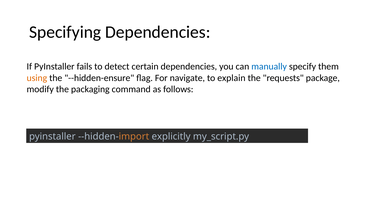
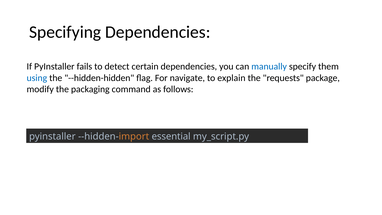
using colour: orange -> blue
--hidden-ensure: --hidden-ensure -> --hidden-hidden
explicitly: explicitly -> essential
